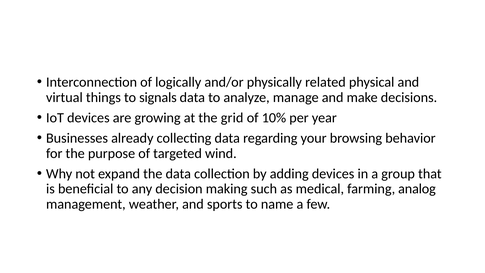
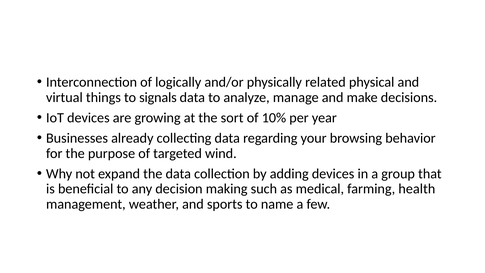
grid: grid -> sort
analog: analog -> health
